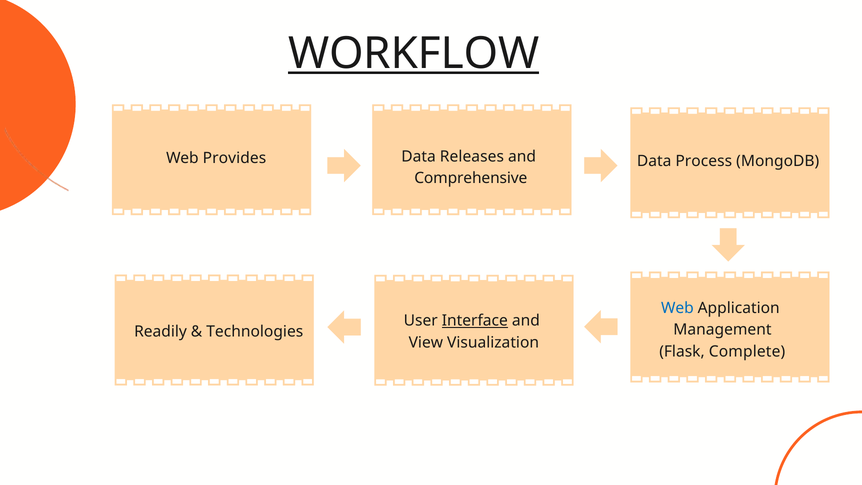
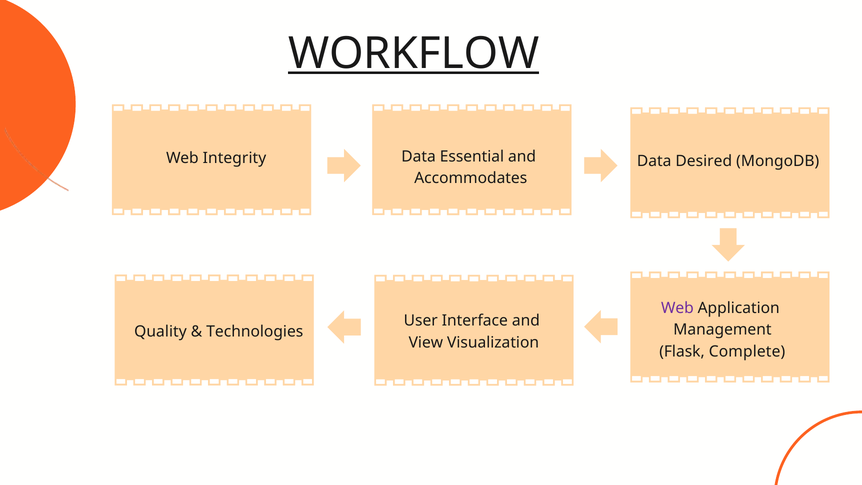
Provides: Provides -> Integrity
Releases: Releases -> Essential
Process: Process -> Desired
Comprehensive: Comprehensive -> Accommodates
Web at (677, 308) colour: blue -> purple
Interface underline: present -> none
Readily: Readily -> Quality
